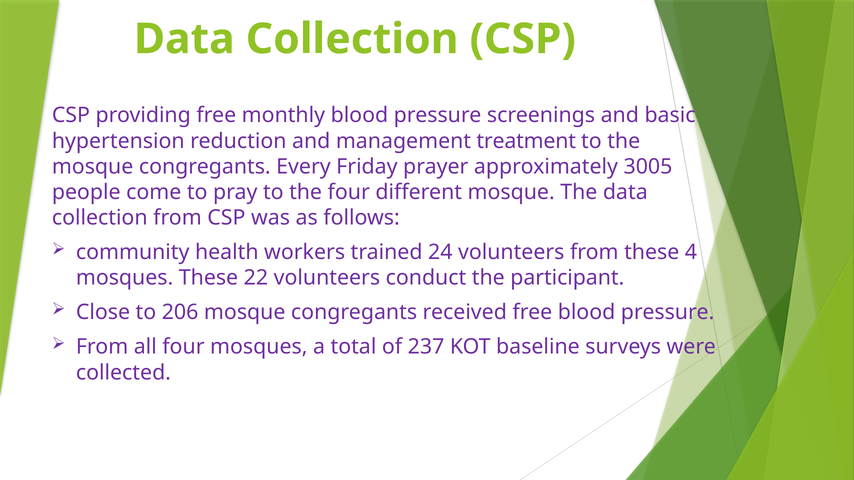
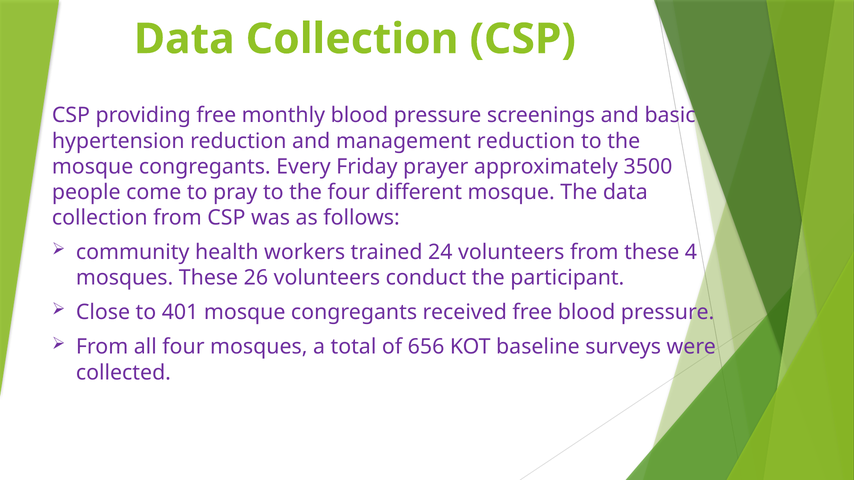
management treatment: treatment -> reduction
3005: 3005 -> 3500
22: 22 -> 26
206: 206 -> 401
237: 237 -> 656
